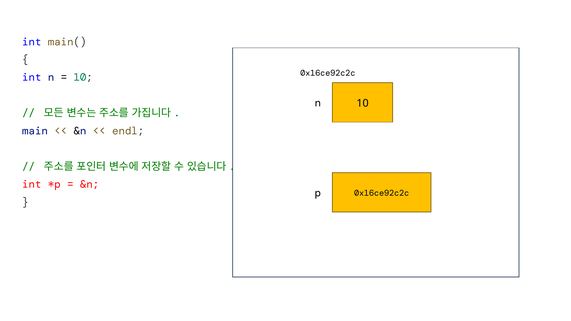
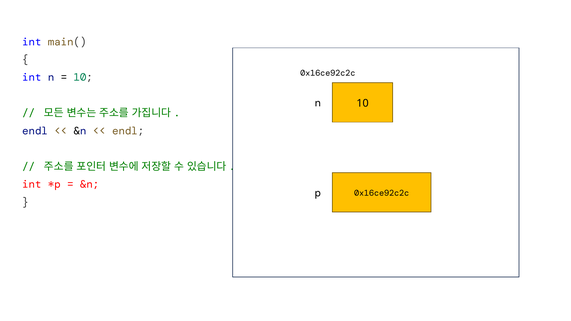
main at (35, 131): main -> endl
